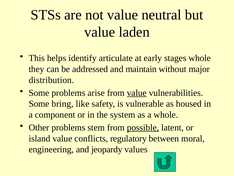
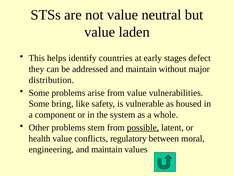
articulate: articulate -> countries
stages whole: whole -> defect
value at (137, 93) underline: present -> none
island: island -> health
engineering and jeopardy: jeopardy -> maintain
